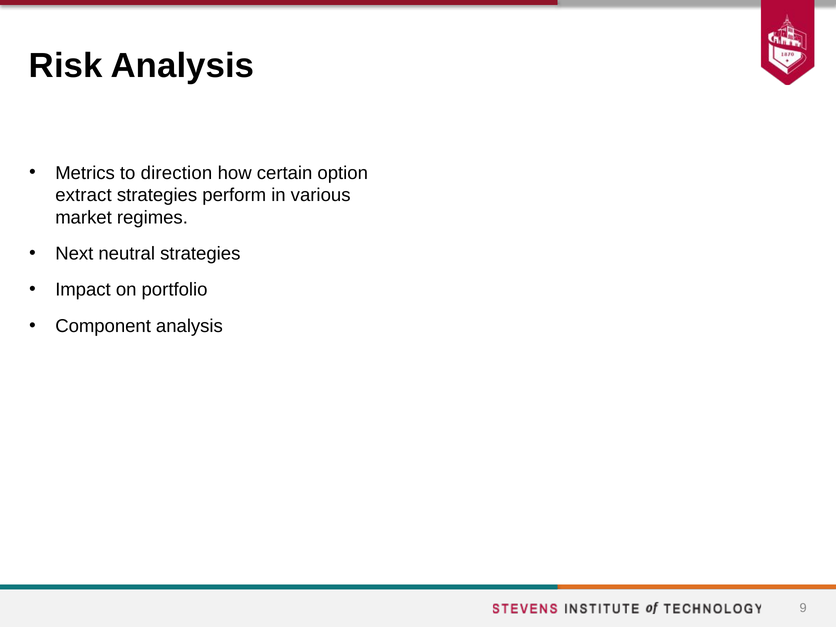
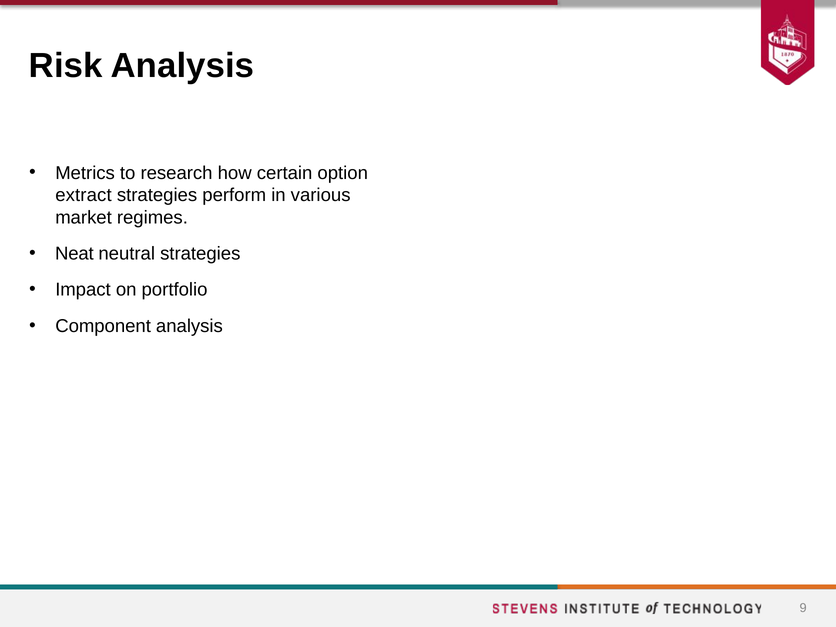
direction: direction -> research
Next: Next -> Neat
